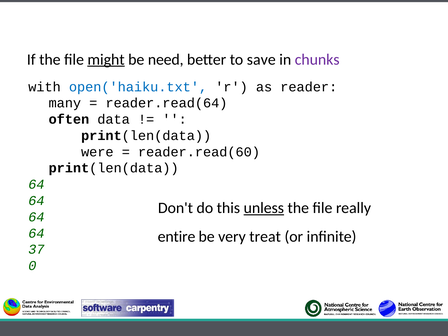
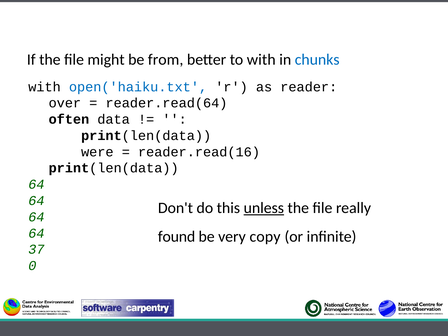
might underline: present -> none
need: need -> from
to save: save -> with
chunks colour: purple -> blue
many: many -> over
reader.read(60: reader.read(60 -> reader.read(16
entire: entire -> found
treat: treat -> copy
